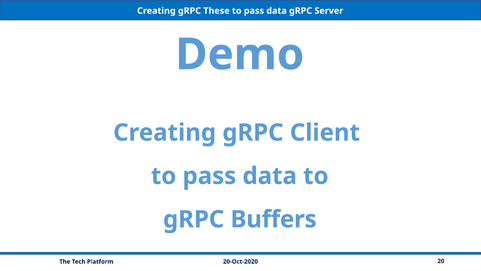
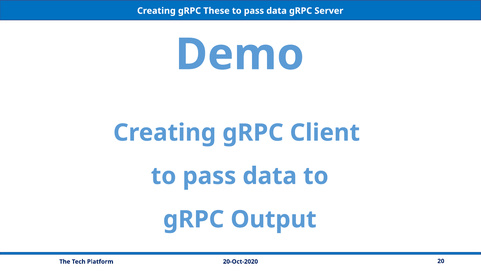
Buffers: Buffers -> Output
